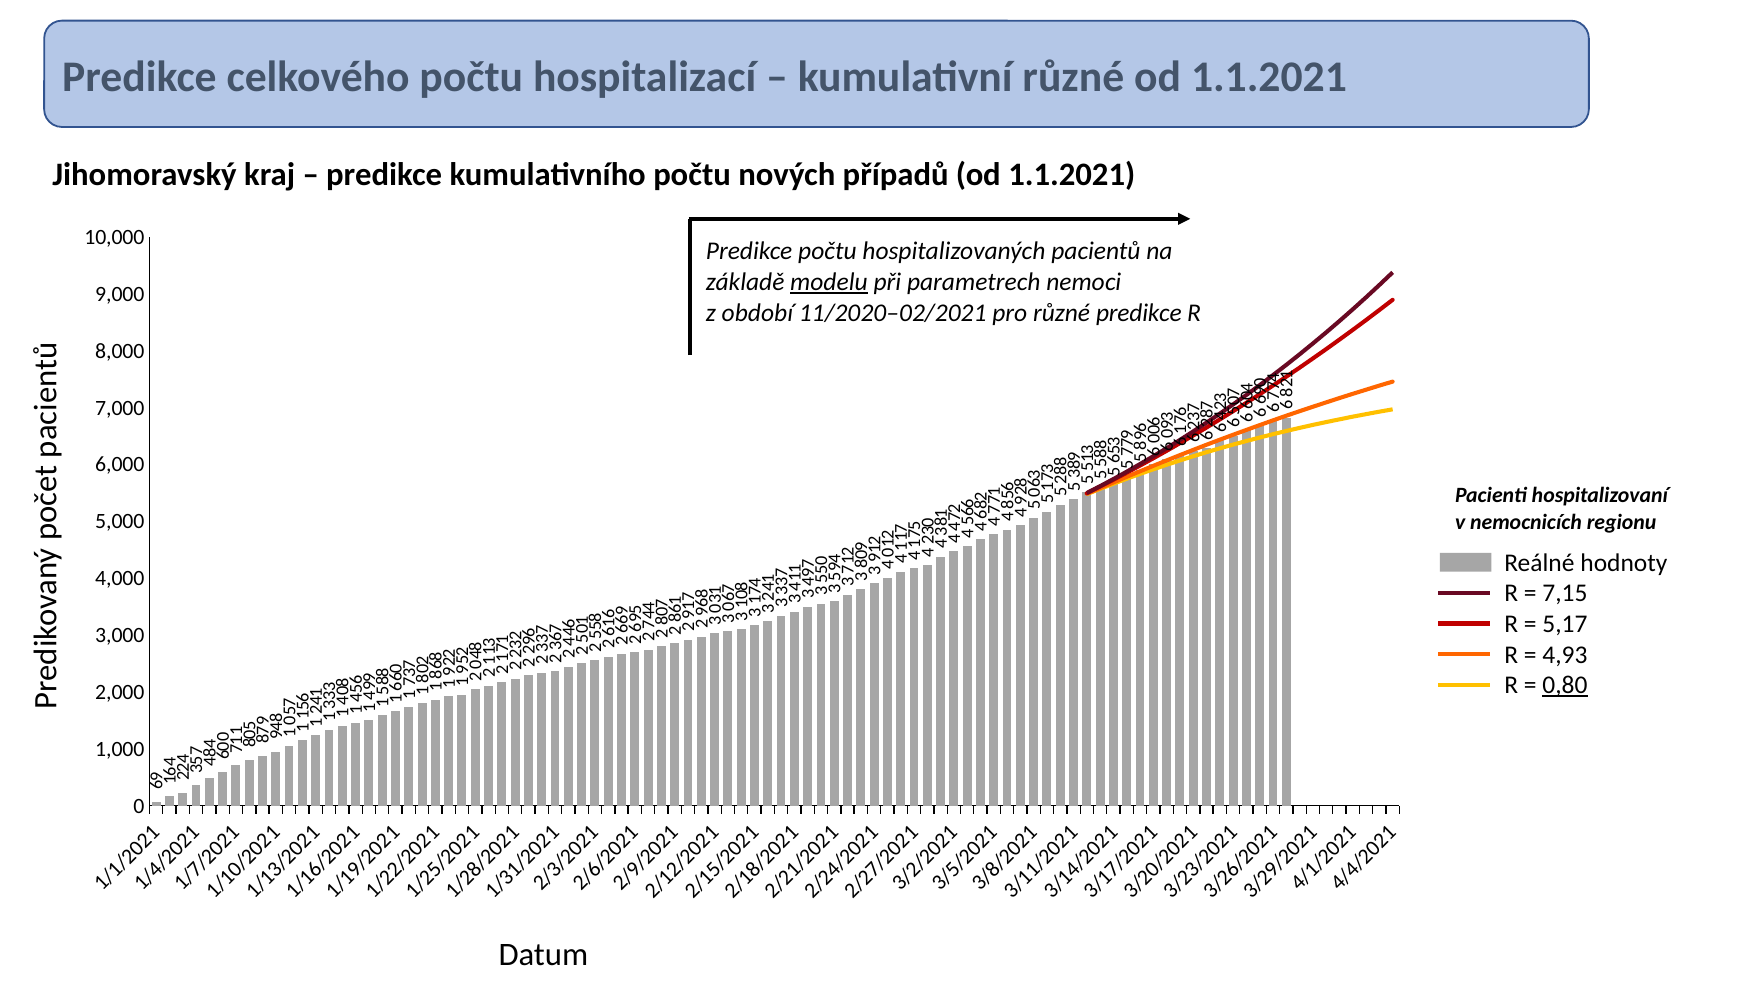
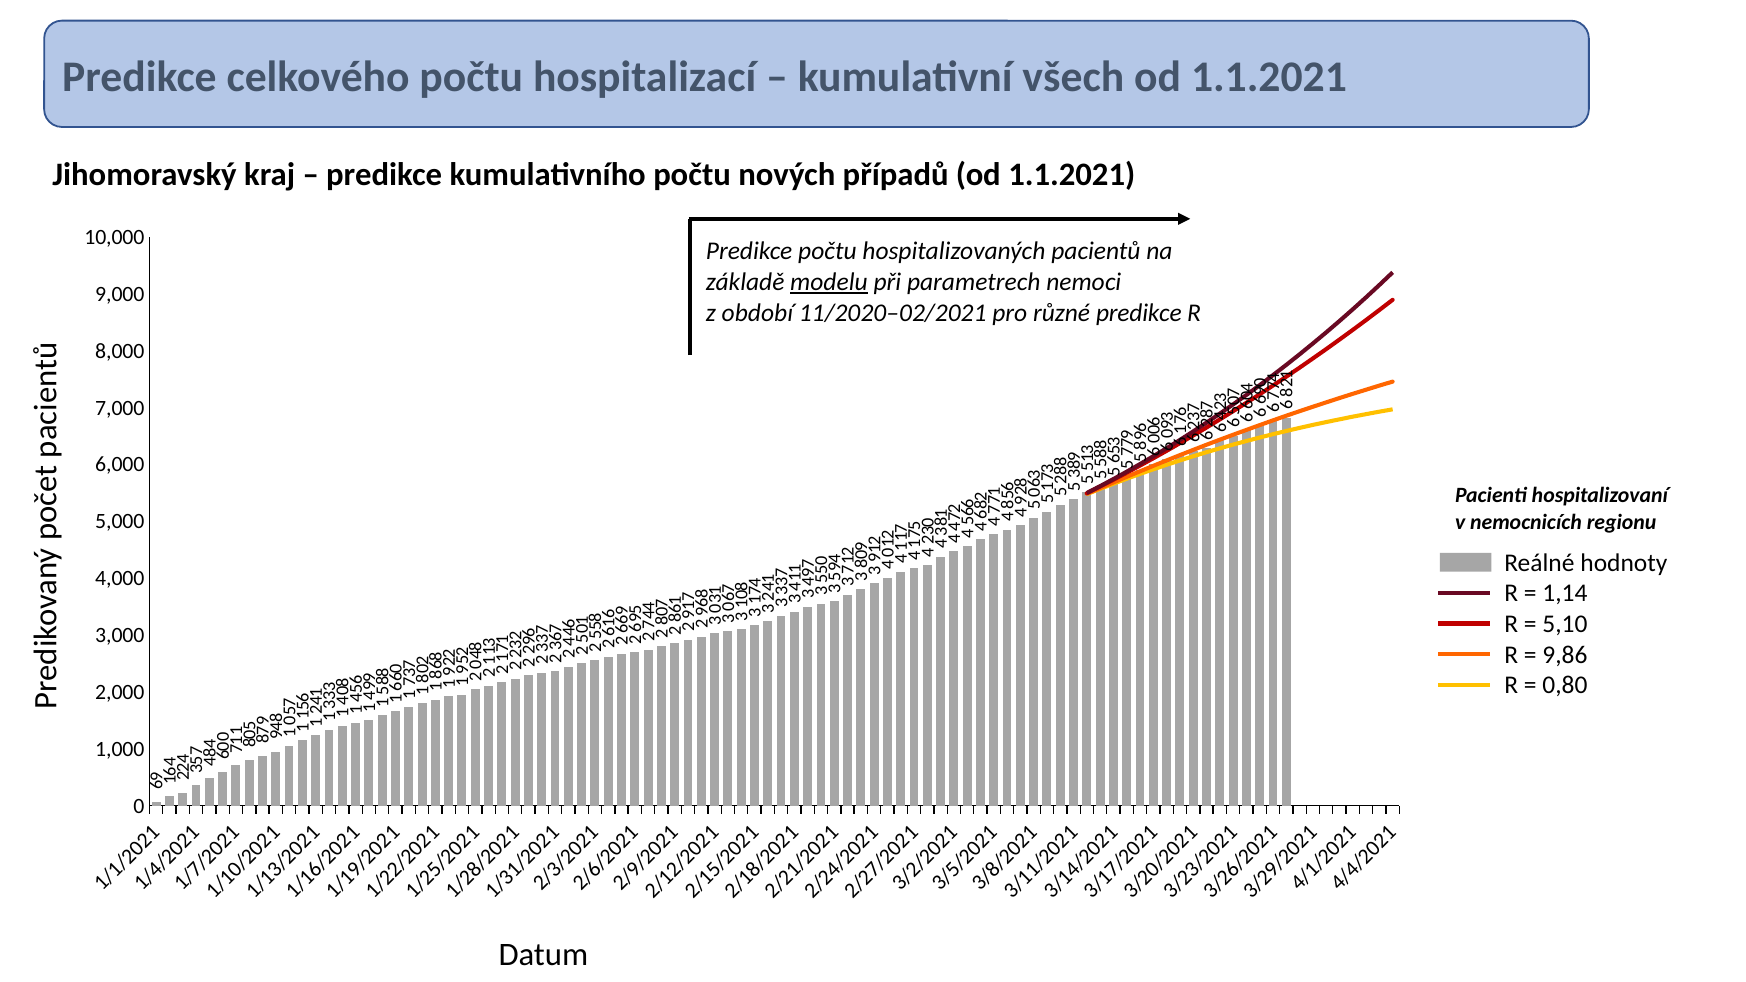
kumulativní různé: různé -> všech
7,15: 7,15 -> 1,14
5,17: 5,17 -> 5,10
4,93: 4,93 -> 9,86
0,80 underline: present -> none
